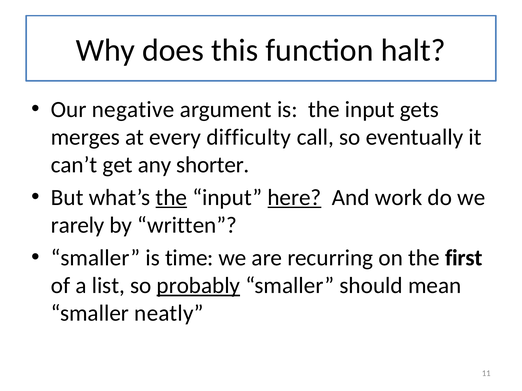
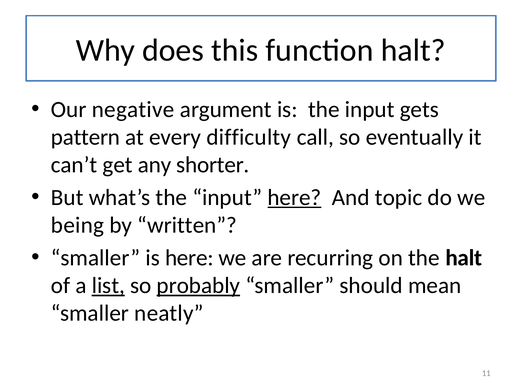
merges: merges -> pattern
the at (171, 198) underline: present -> none
work: work -> topic
rarely: rarely -> being
is time: time -> here
the first: first -> halt
list underline: none -> present
